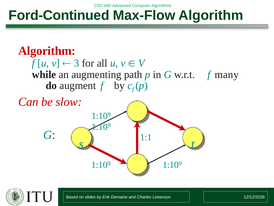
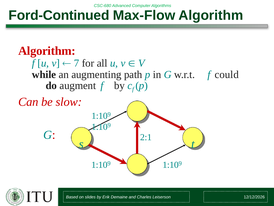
3: 3 -> 7
many: many -> could
1:1: 1:1 -> 2:1
